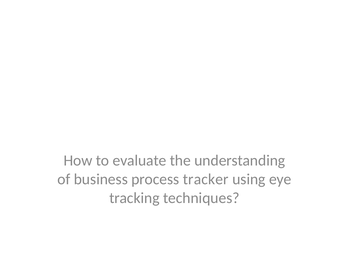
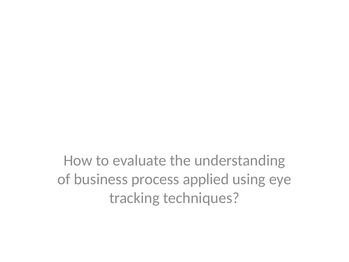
tracker: tracker -> applied
